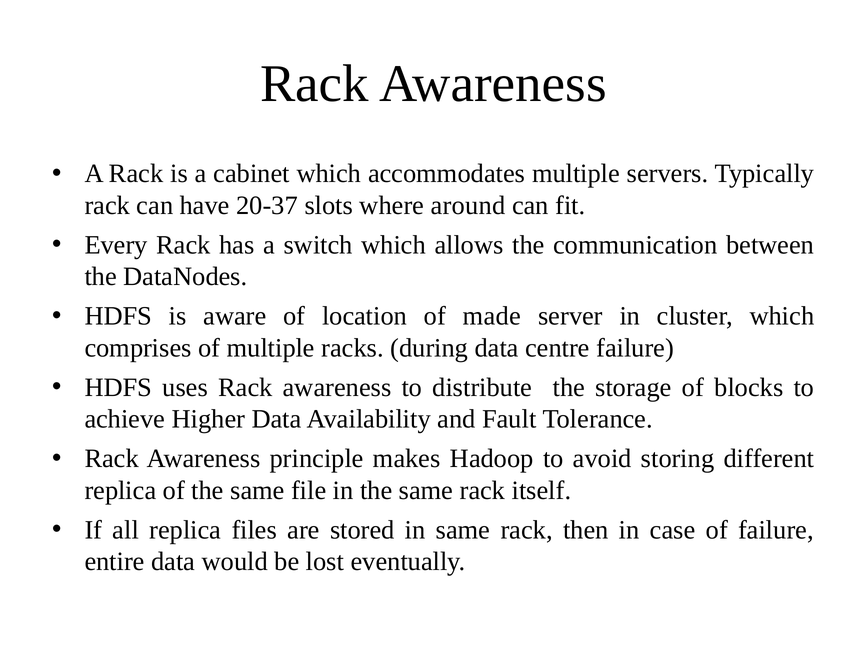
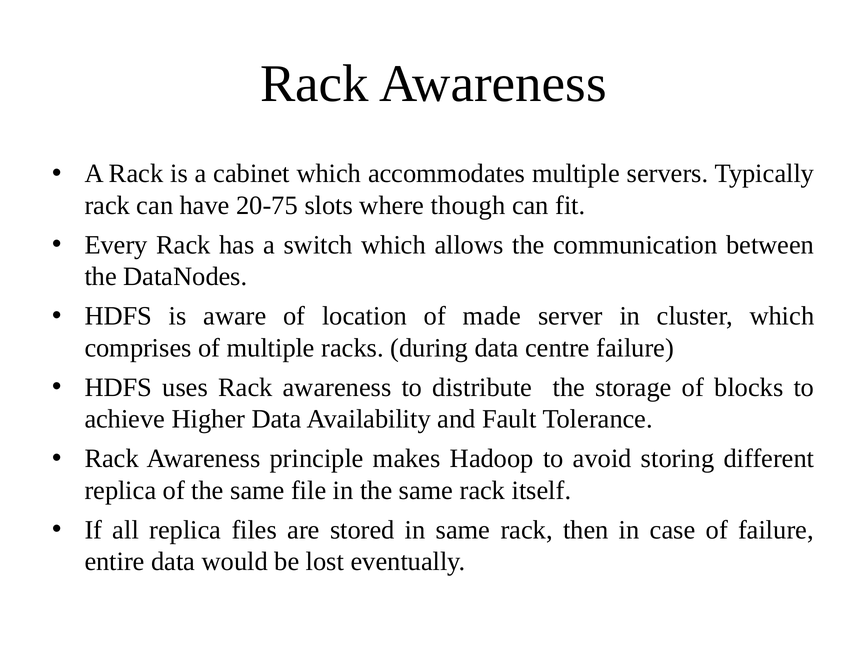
20-37: 20-37 -> 20-75
around: around -> though
